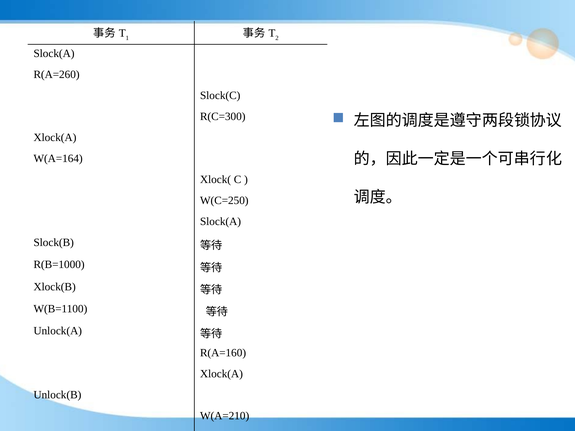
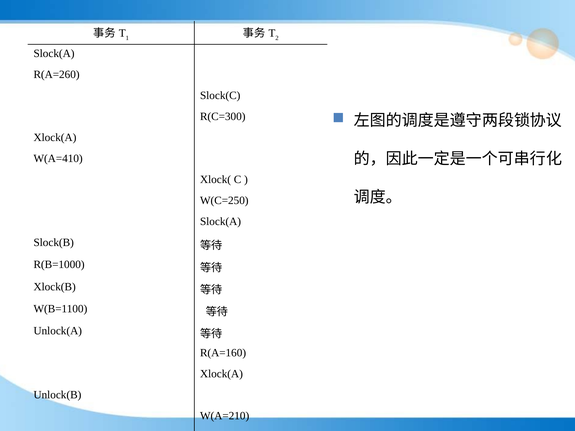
W(A=164: W(A=164 -> W(A=410
